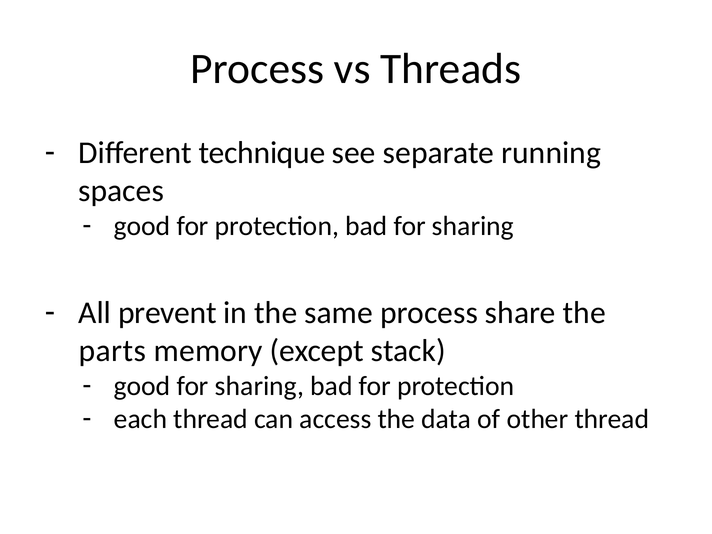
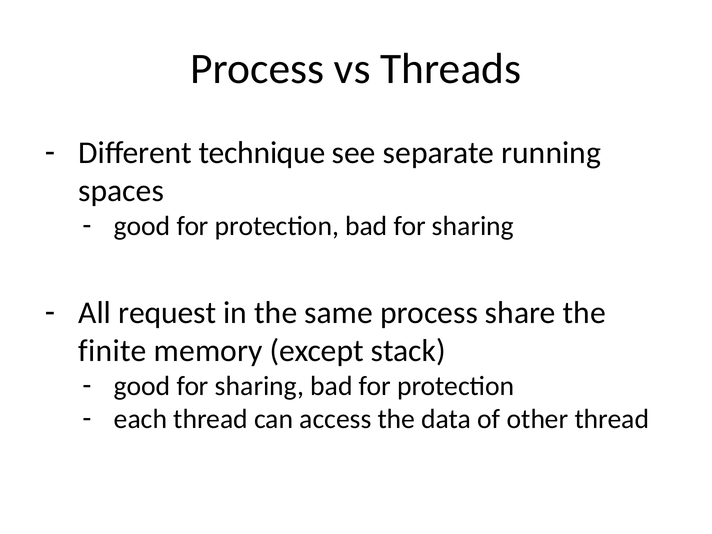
prevent: prevent -> request
parts: parts -> finite
